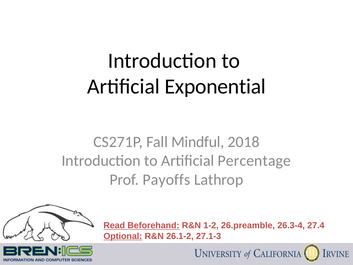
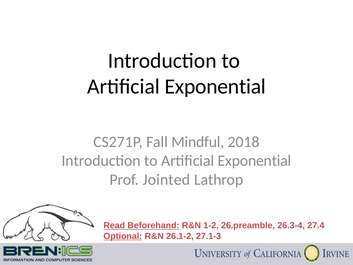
Percentage at (254, 161): Percentage -> Exponential
Payoffs: Payoffs -> Jointed
